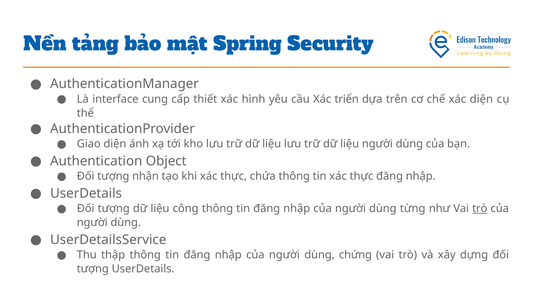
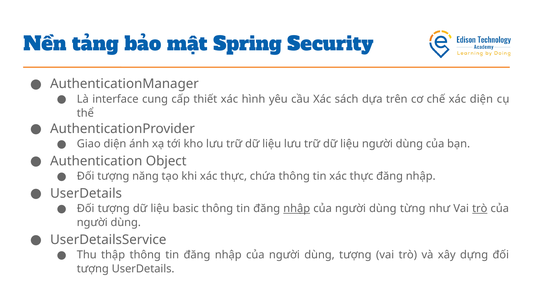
triển: triển -> sách
nhận: nhận -> năng
công: công -> basic
nhập at (297, 208) underline: none -> present
dùng chứng: chứng -> tượng
